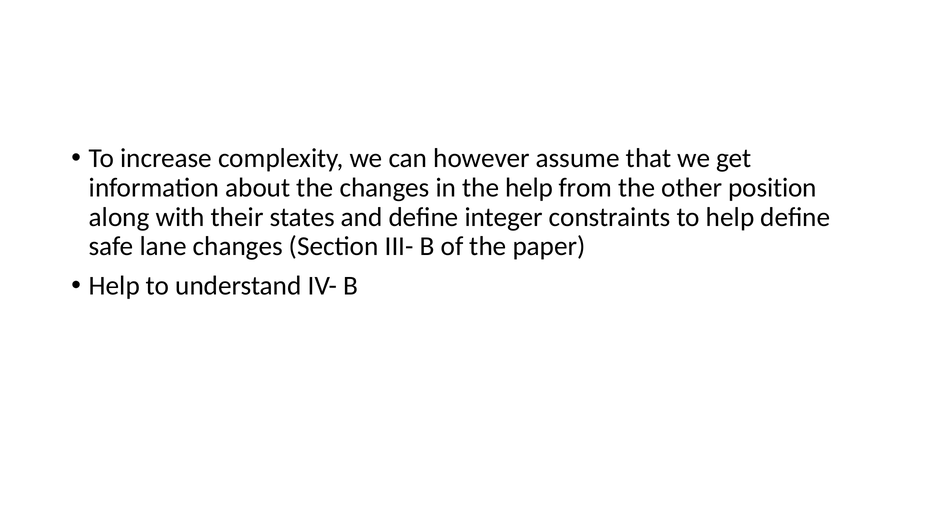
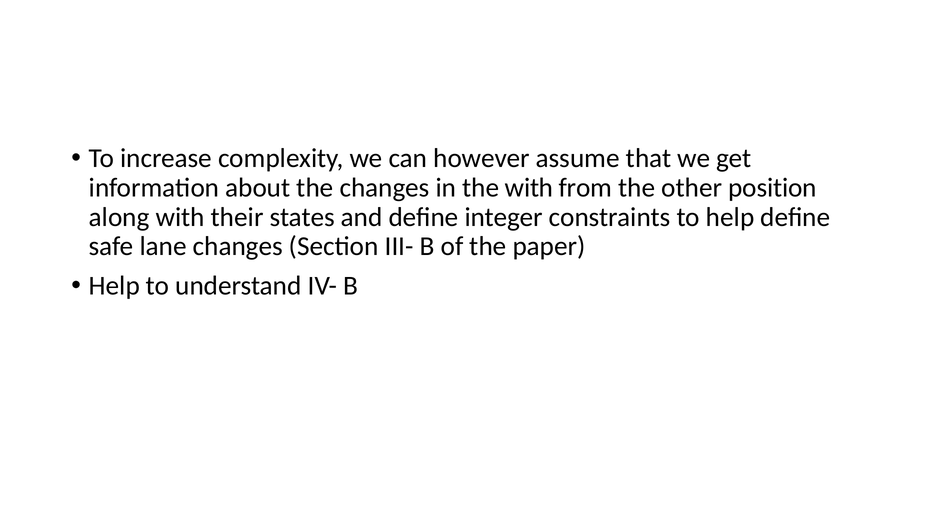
the help: help -> with
